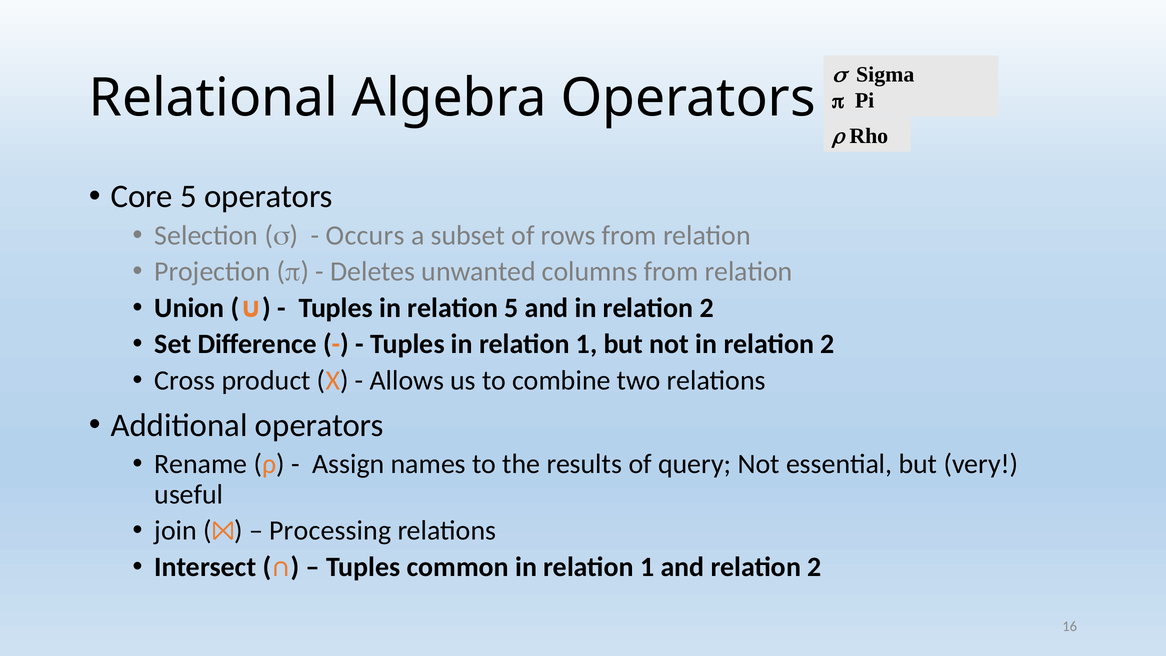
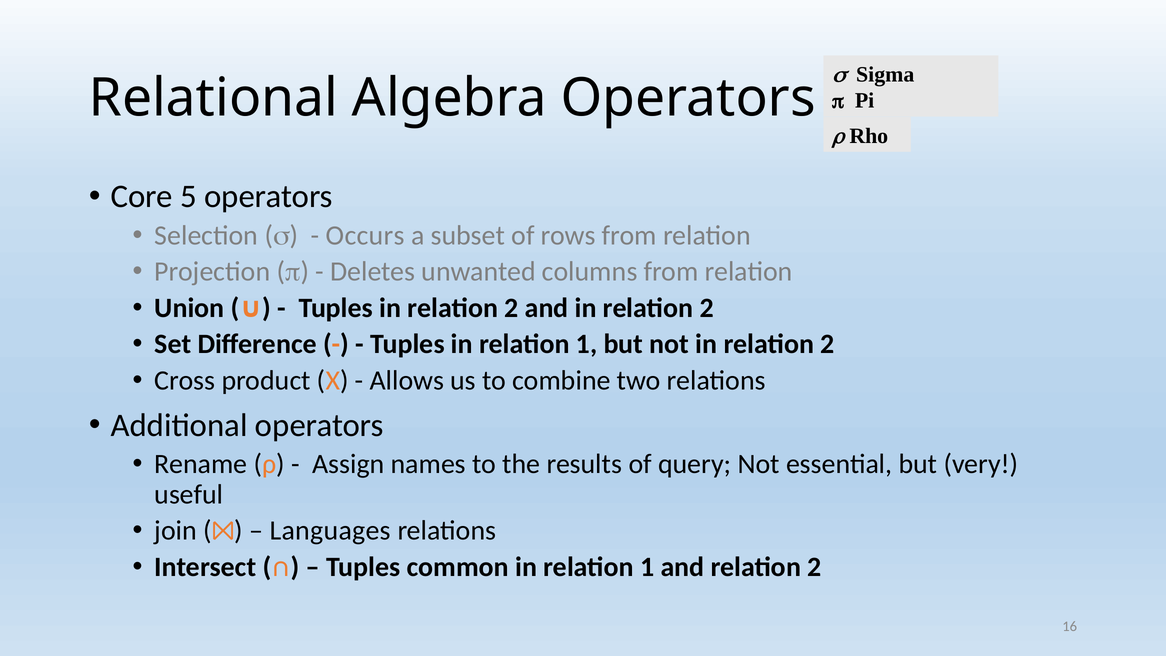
Tuples in relation 5: 5 -> 2
Processing: Processing -> Languages
